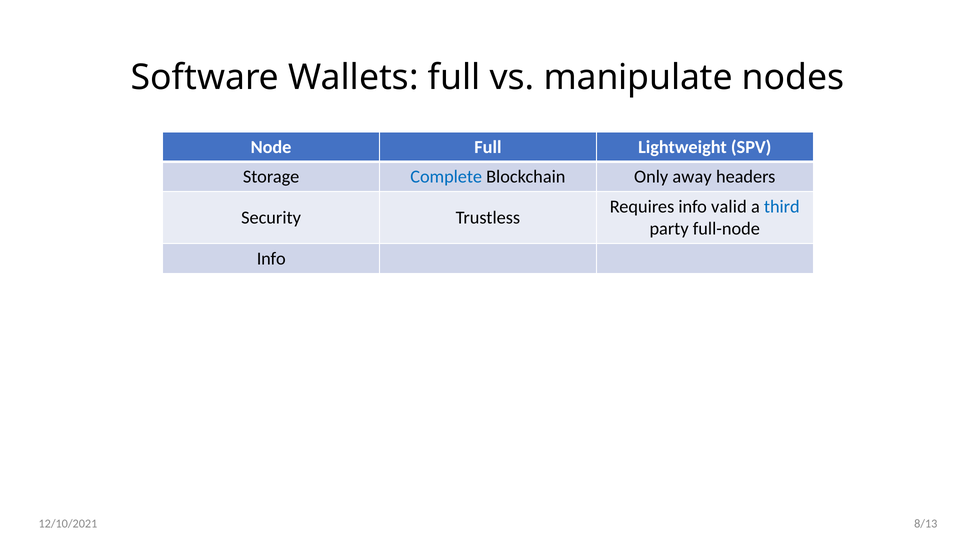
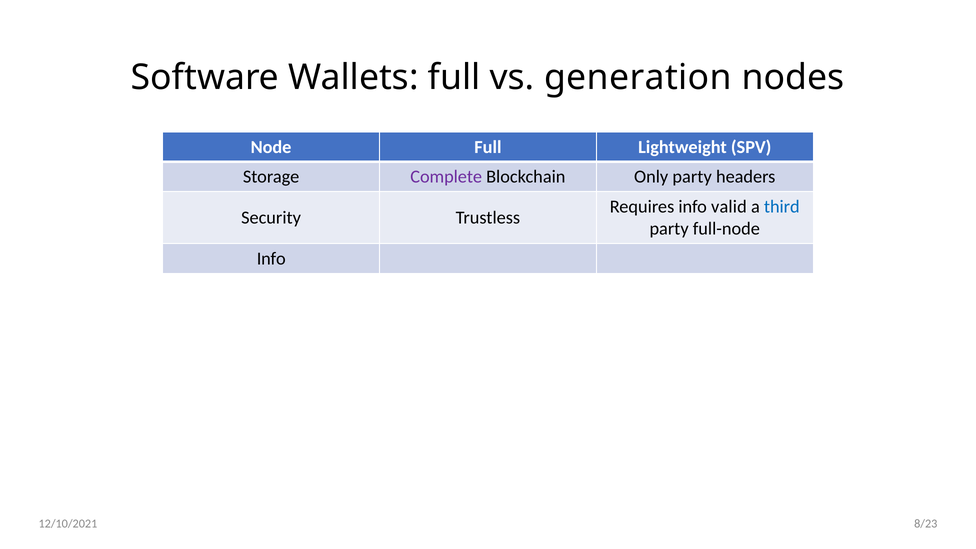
manipulate: manipulate -> generation
Complete colour: blue -> purple
Only away: away -> party
8/13: 8/13 -> 8/23
